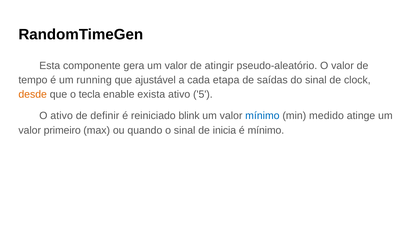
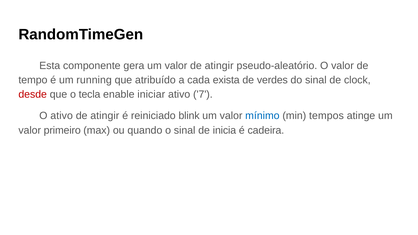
ajustável: ajustável -> atribuído
etapa: etapa -> exista
saídas: saídas -> verdes
desde colour: orange -> red
exista: exista -> iniciar
5: 5 -> 7
definir at (105, 116): definir -> atingir
medido: medido -> tempos
é mínimo: mínimo -> cadeira
